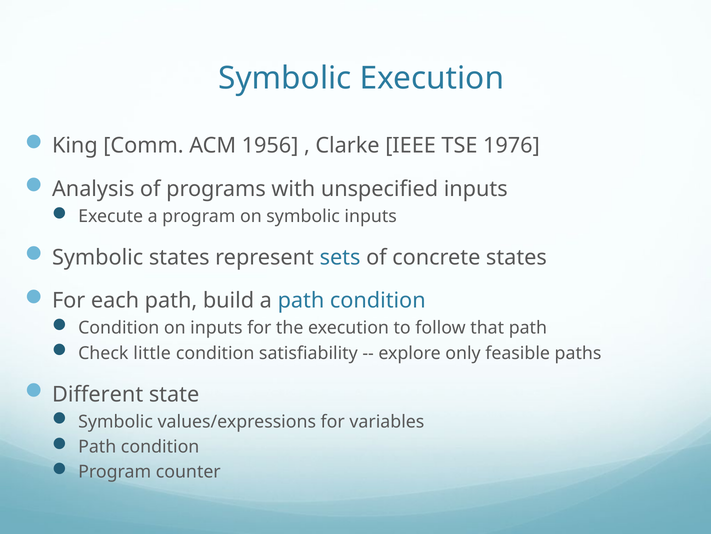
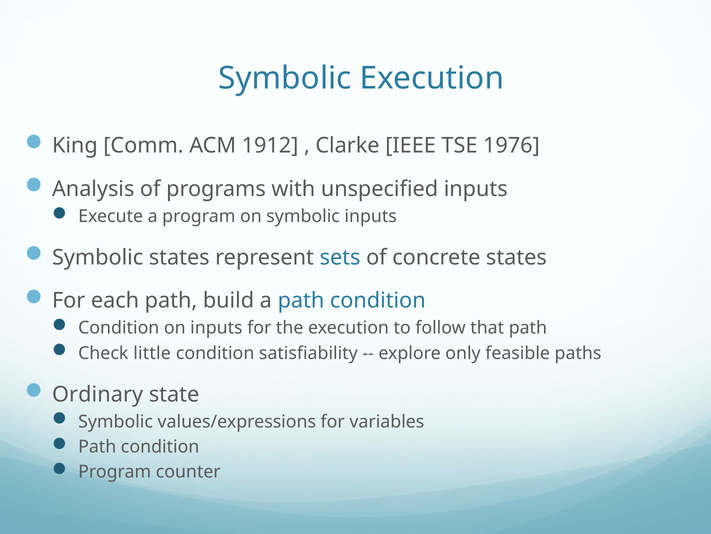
1956: 1956 -> 1912
Different: Different -> Ordinary
